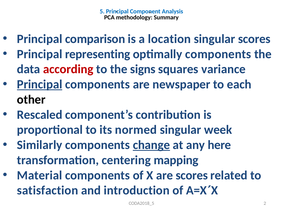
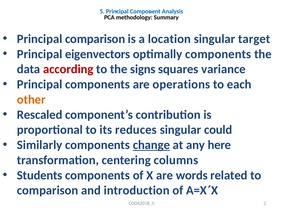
singular scores: scores -> target
representing: representing -> eigenvectors
Principal at (40, 84) underline: present -> none
newspaper: newspaper -> operations
other colour: black -> orange
normed: normed -> reduces
week: week -> could
mapping: mapping -> columns
Material: Material -> Students
are scores: scores -> words
satisfaction at (48, 190): satisfaction -> comparison
